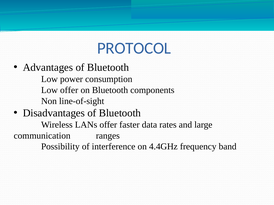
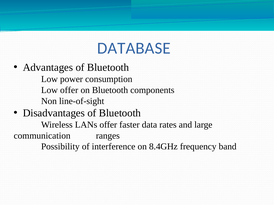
PROTOCOL: PROTOCOL -> DATABASE
4.4GHz: 4.4GHz -> 8.4GHz
